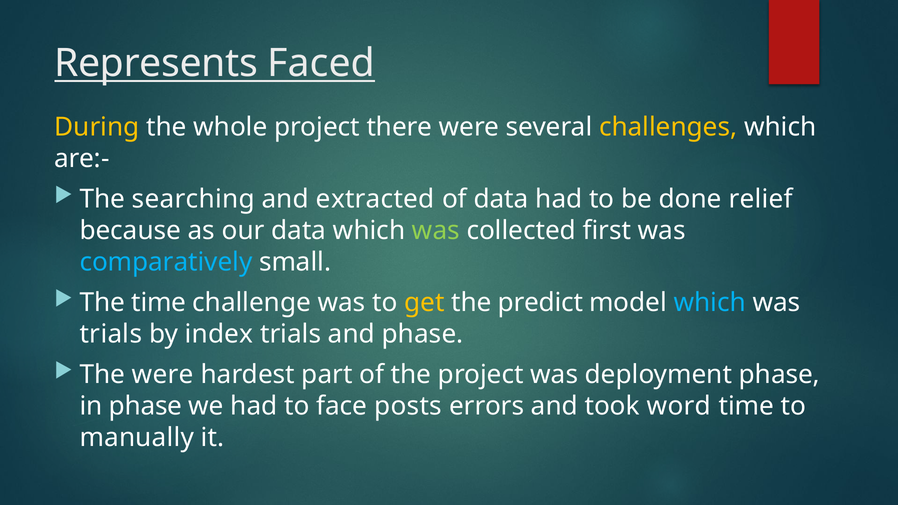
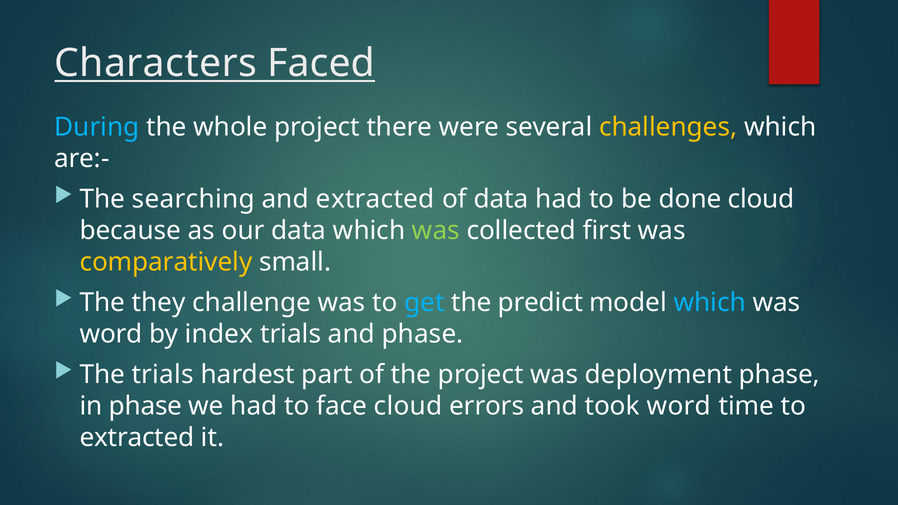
Represents: Represents -> Characters
During colour: yellow -> light blue
done relief: relief -> cloud
comparatively colour: light blue -> yellow
The time: time -> they
get colour: yellow -> light blue
trials at (111, 334): trials -> word
The were: were -> trials
face posts: posts -> cloud
manually at (137, 438): manually -> extracted
